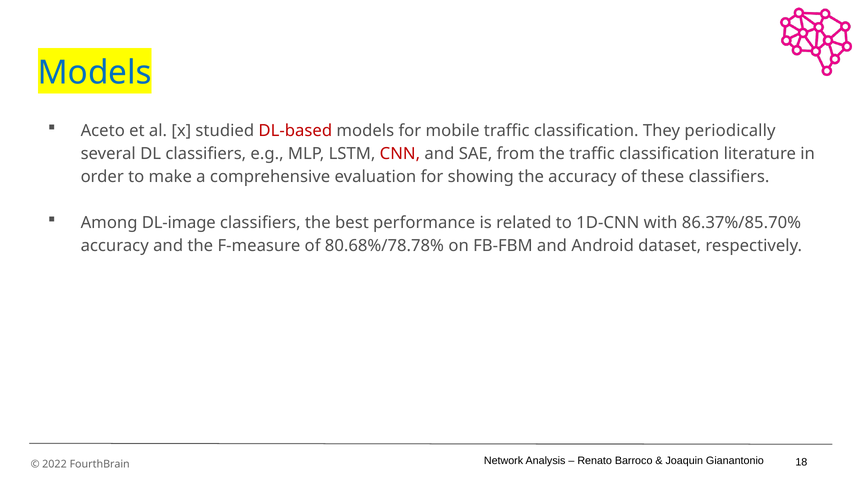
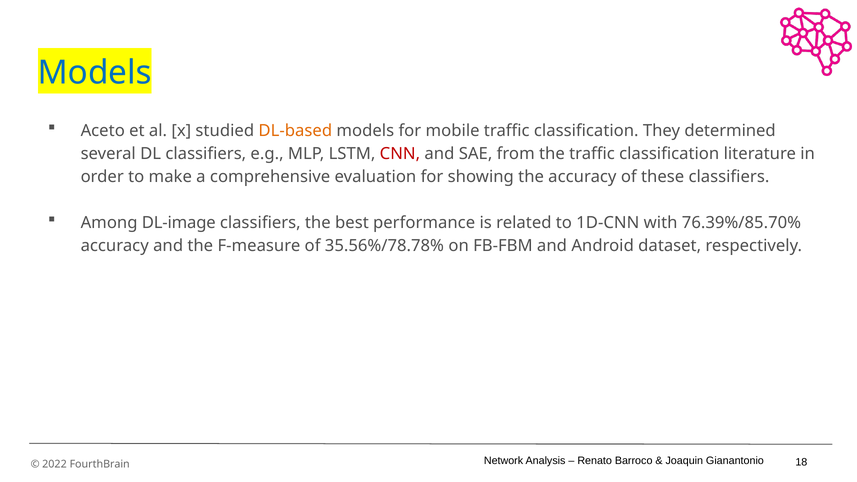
DL-based colour: red -> orange
periodically: periodically -> determined
86.37%/85.70%: 86.37%/85.70% -> 76.39%/85.70%
80.68%/78.78%: 80.68%/78.78% -> 35.56%/78.78%
